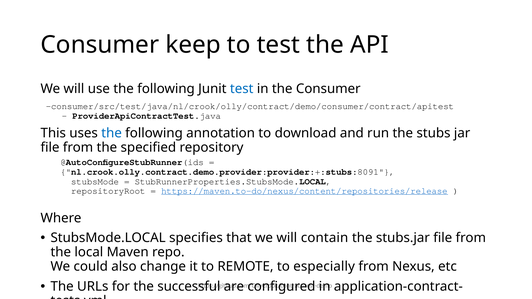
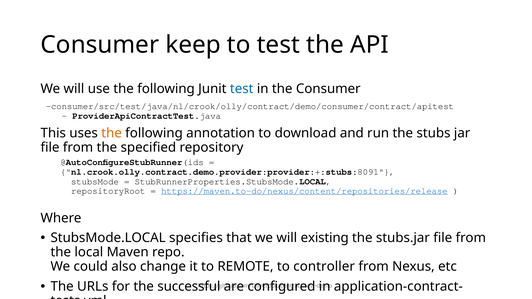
the at (112, 133) colour: blue -> orange
contain: contain -> existing
especially: especially -> controller
